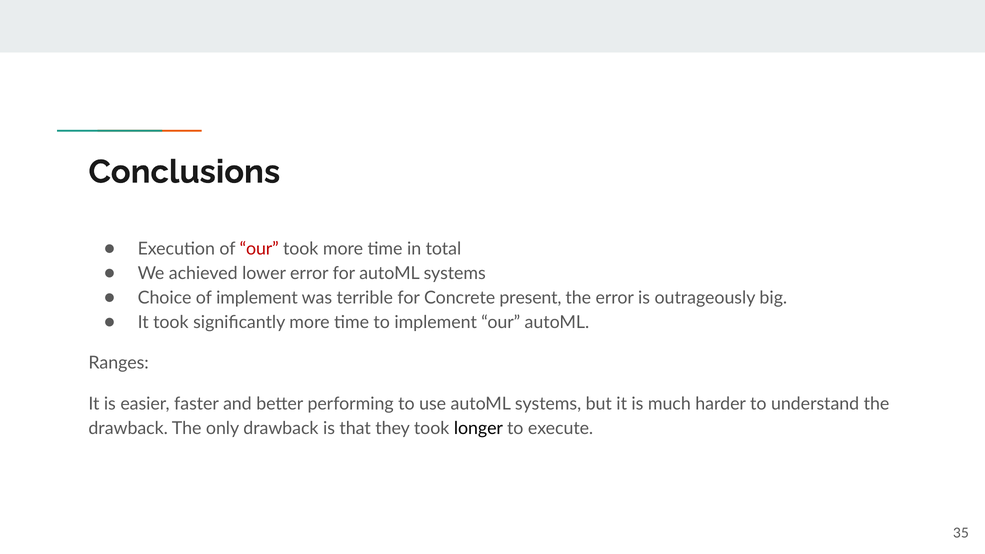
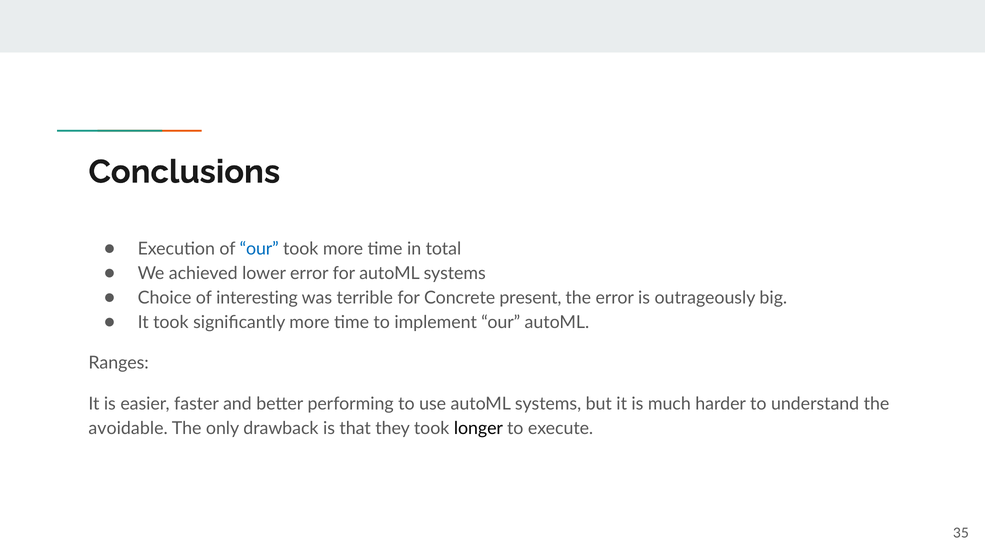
our at (259, 249) colour: red -> blue
of implement: implement -> interesting
drawback at (128, 429): drawback -> avoidable
